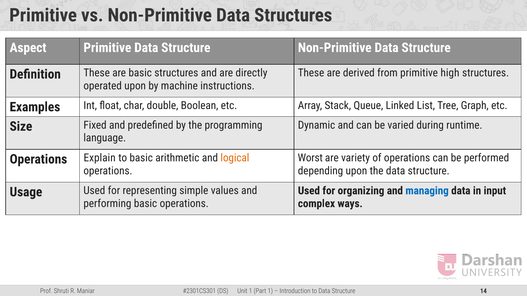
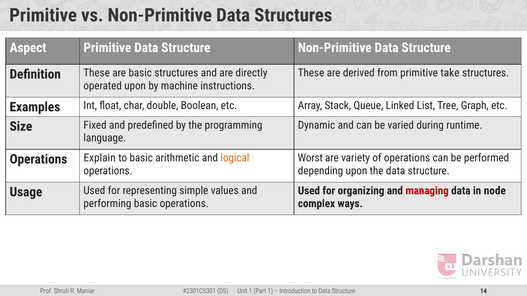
high: high -> take
managing colour: blue -> red
input: input -> node
